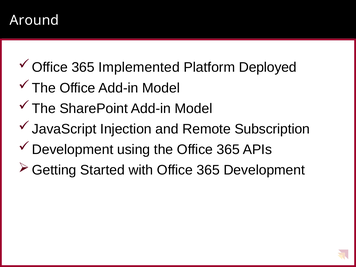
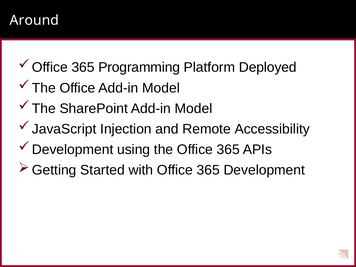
Implemented: Implemented -> Programming
Subscription: Subscription -> Accessibility
